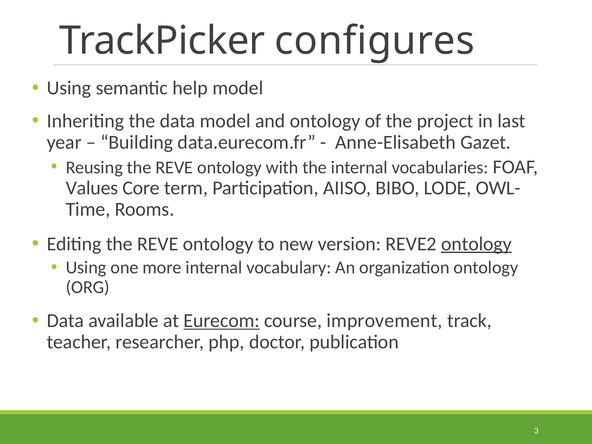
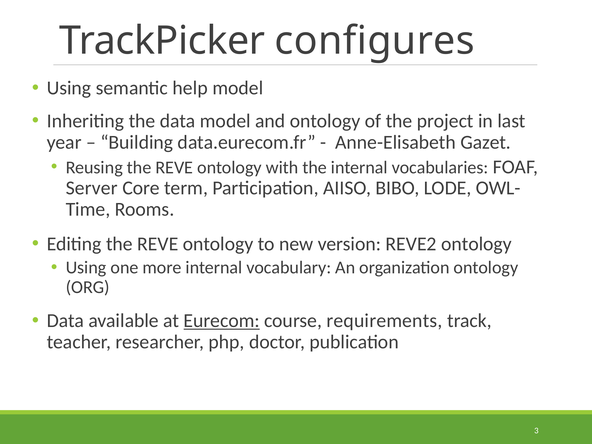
Values: Values -> Server
ontology at (476, 244) underline: present -> none
improvement: improvement -> requirements
